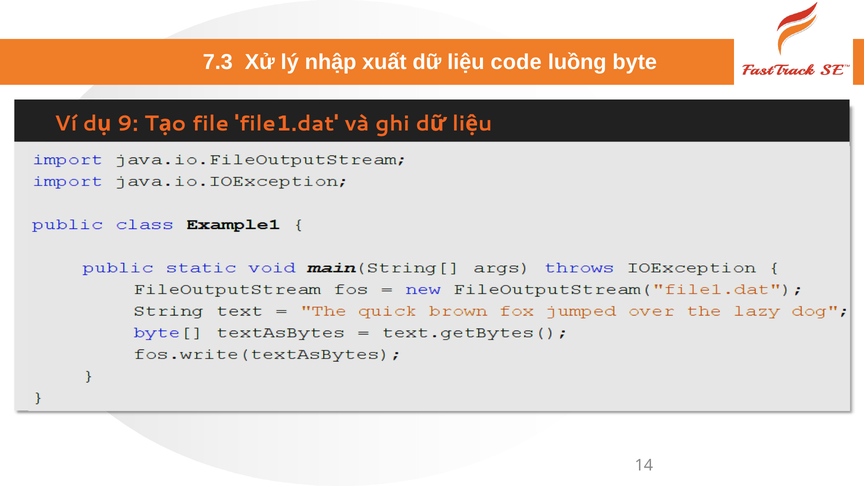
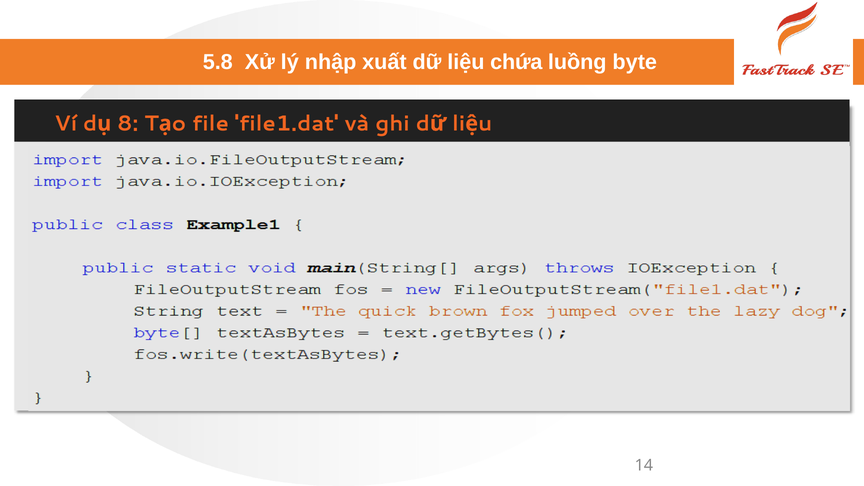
7.3: 7.3 -> 5.8
code: code -> chứa
9: 9 -> 8
